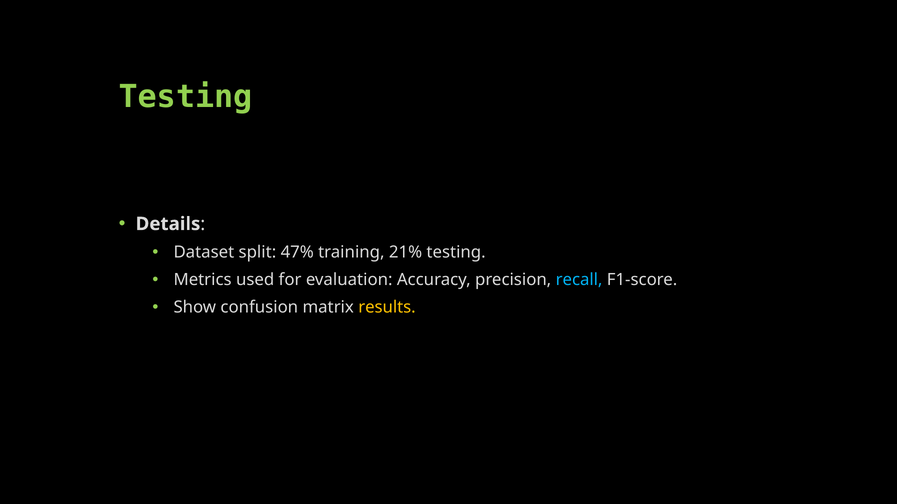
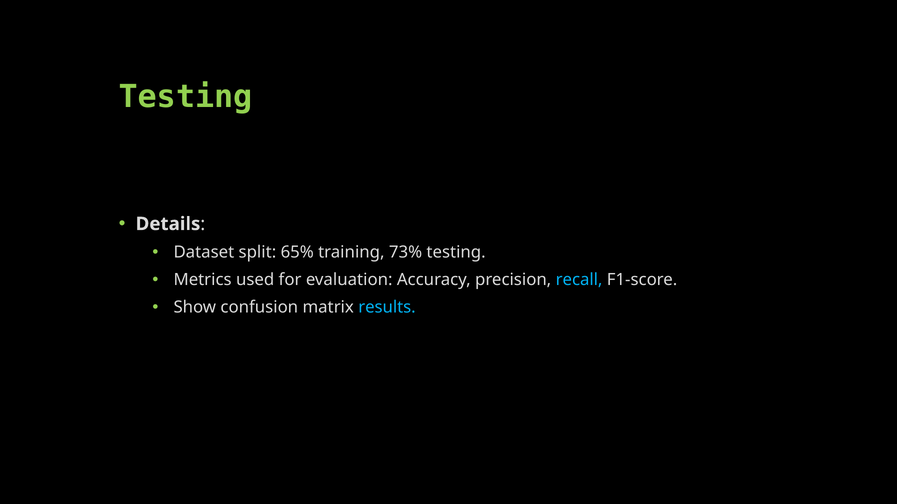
47%: 47% -> 65%
21%: 21% -> 73%
results colour: yellow -> light blue
